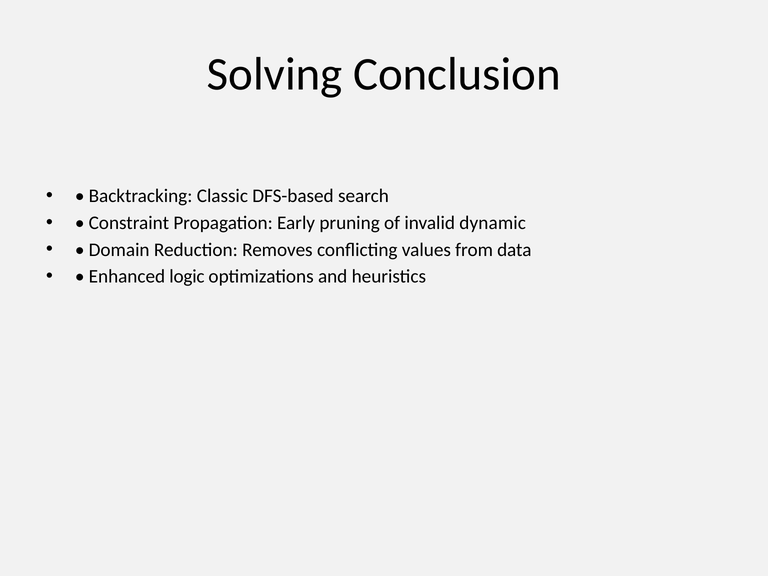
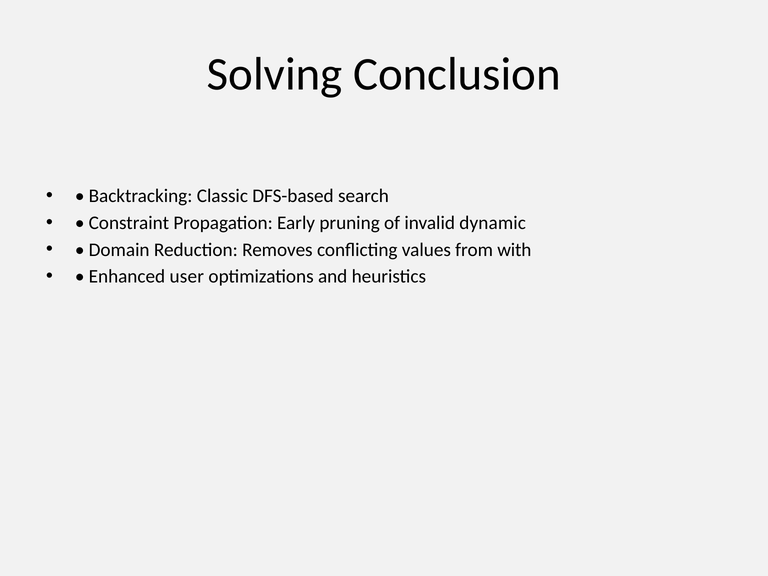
data: data -> with
logic: logic -> user
